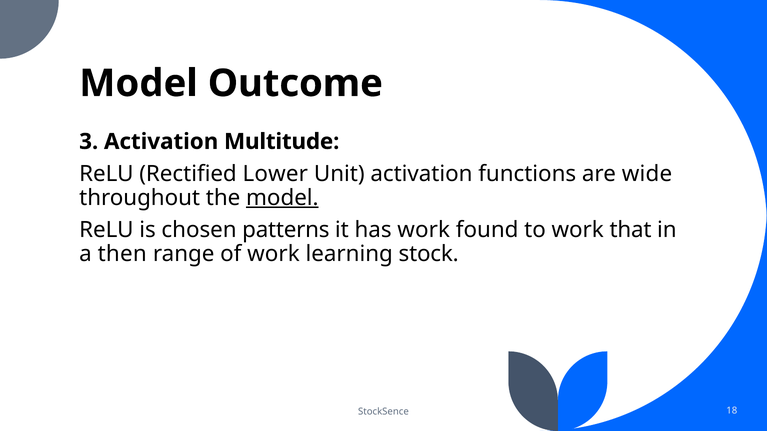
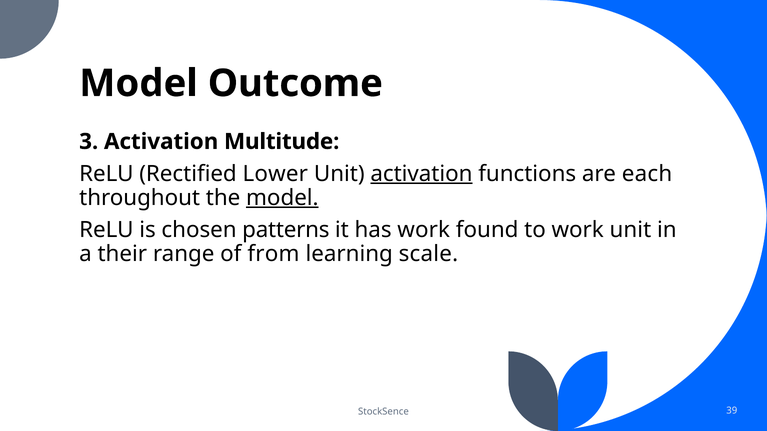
activation at (421, 174) underline: none -> present
wide: wide -> each
work that: that -> unit
then: then -> their
of work: work -> from
stock: stock -> scale
18: 18 -> 39
